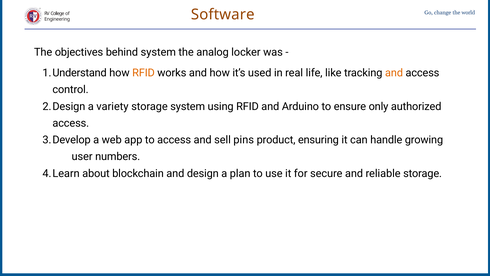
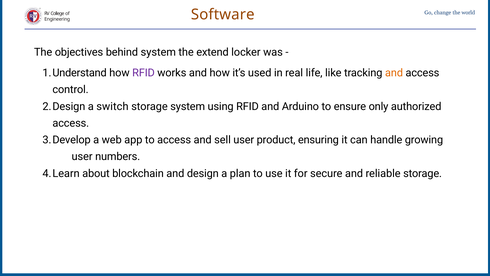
analog: analog -> extend
RFID at (144, 73) colour: orange -> purple
variety: variety -> switch
sell pins: pins -> user
